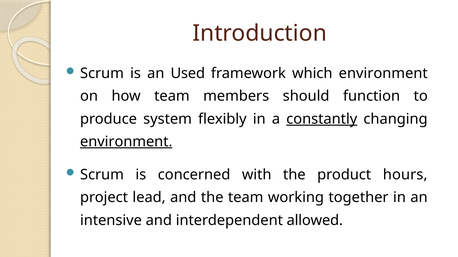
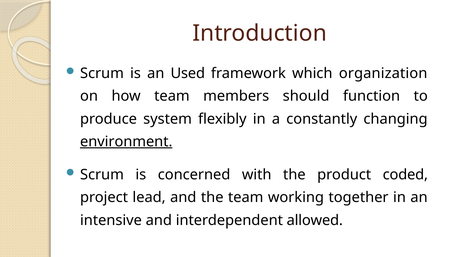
which environment: environment -> organization
constantly underline: present -> none
hours: hours -> coded
